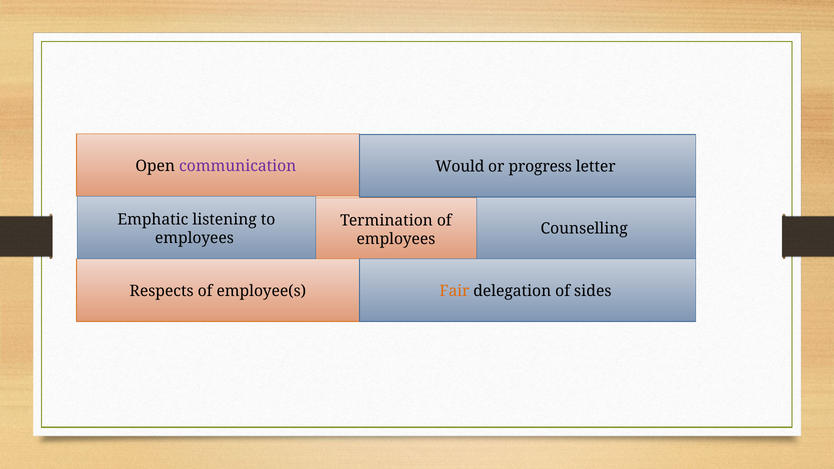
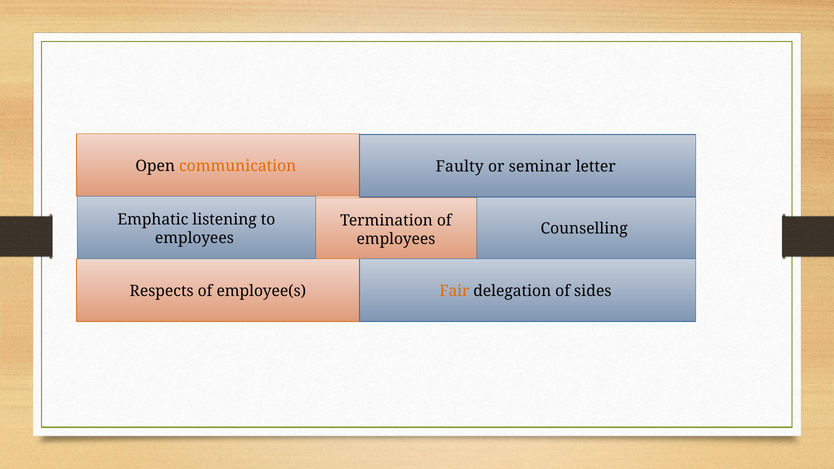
communication colour: purple -> orange
Would: Would -> Faulty
progress: progress -> seminar
